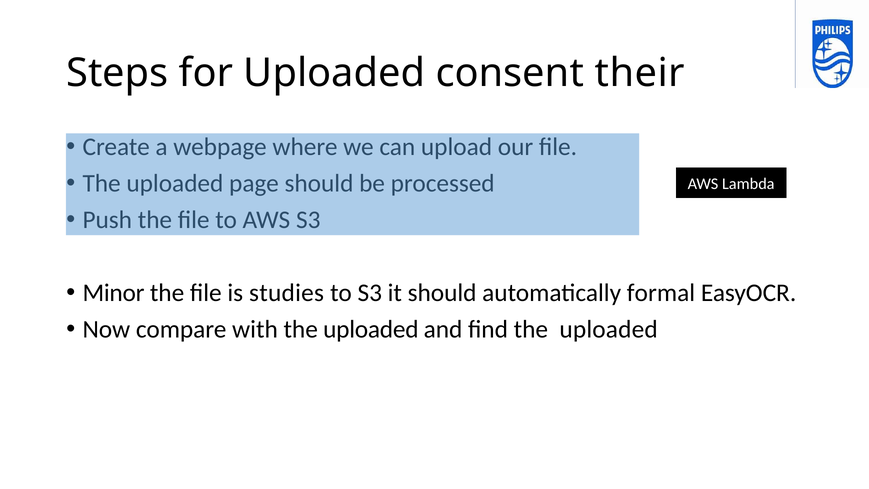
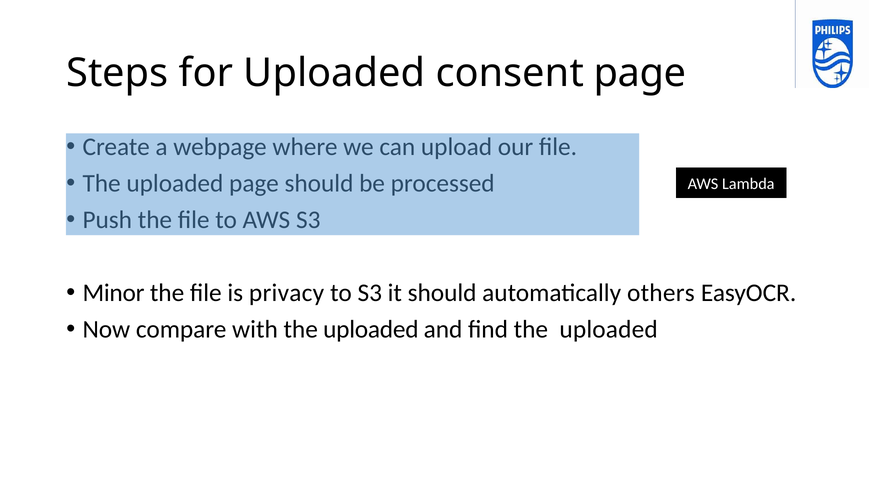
consent their: their -> page
studies: studies -> privacy
formal: formal -> others
